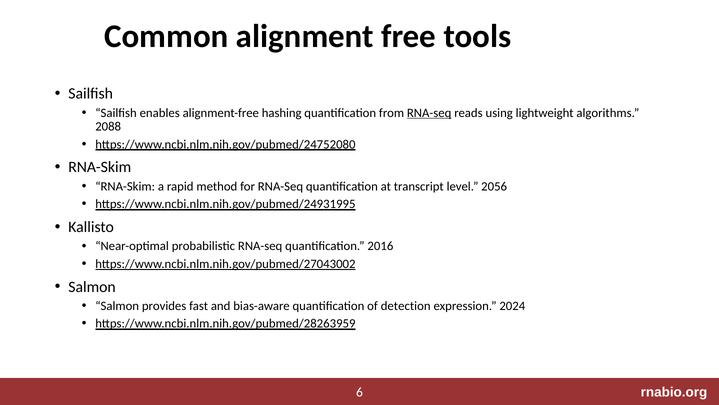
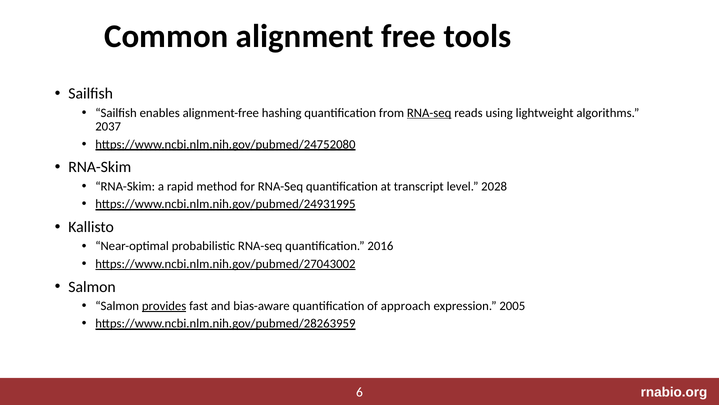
2088: 2088 -> 2037
2056: 2056 -> 2028
provides underline: none -> present
detection: detection -> approach
2024: 2024 -> 2005
